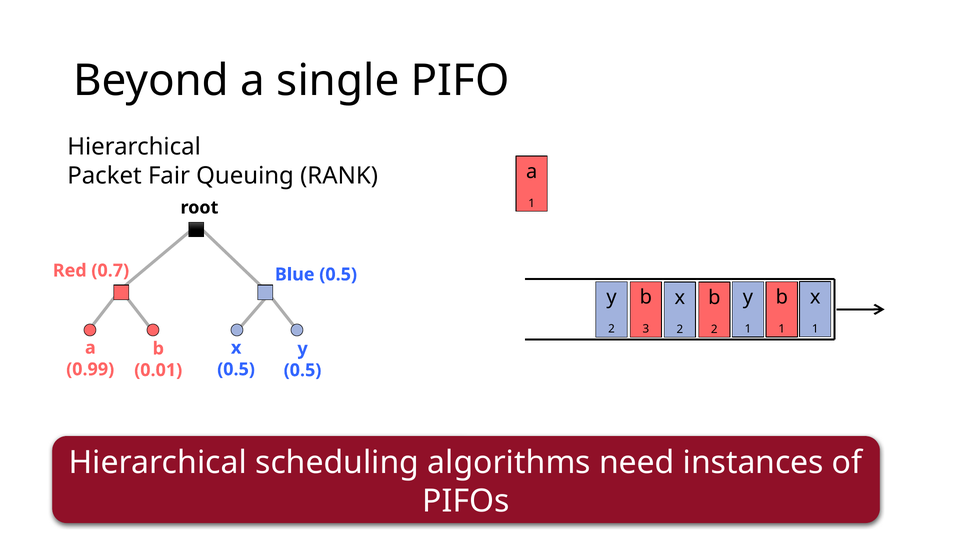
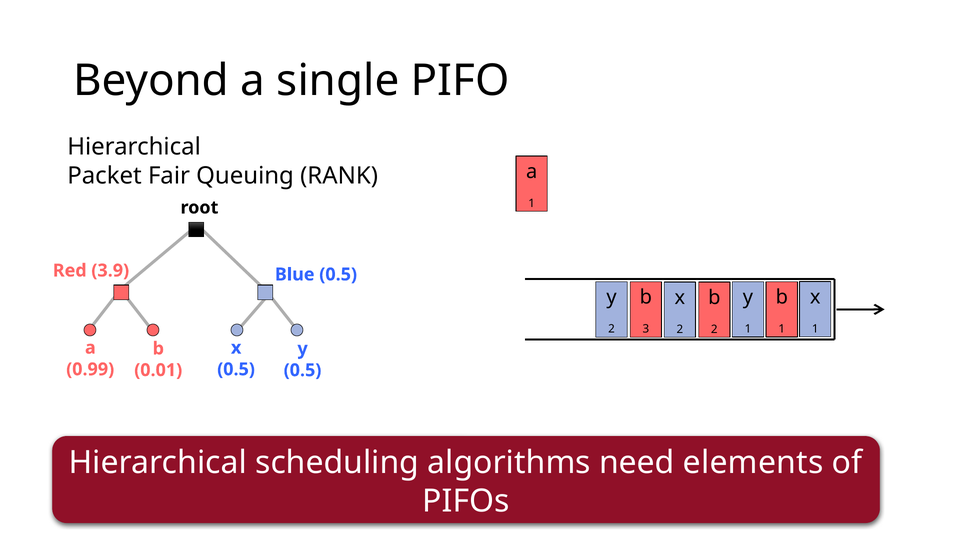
0.7: 0.7 -> 3.9
instances: instances -> elements
